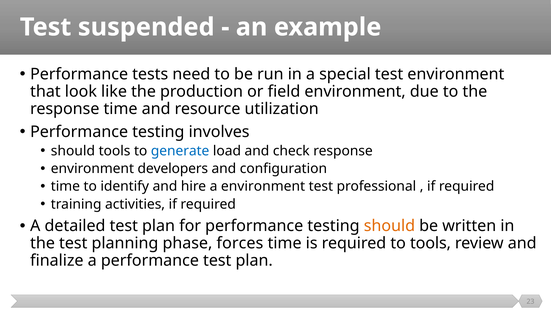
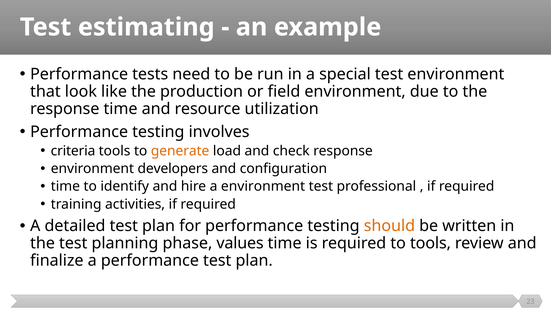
suspended: suspended -> estimating
should at (73, 151): should -> criteria
generate colour: blue -> orange
forces: forces -> values
